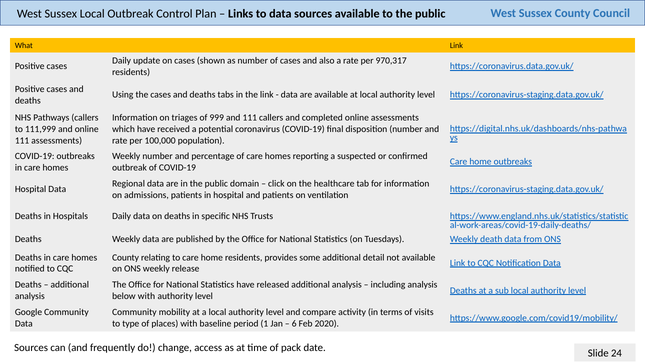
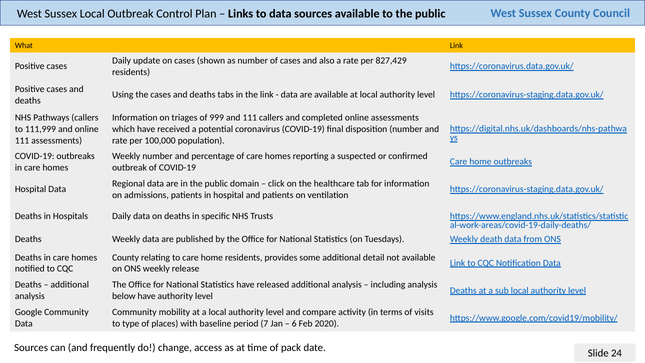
970,317: 970,317 -> 827,429
below with: with -> have
1: 1 -> 7
